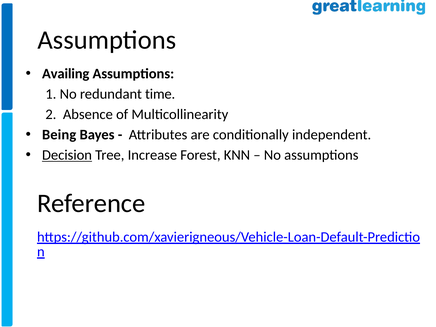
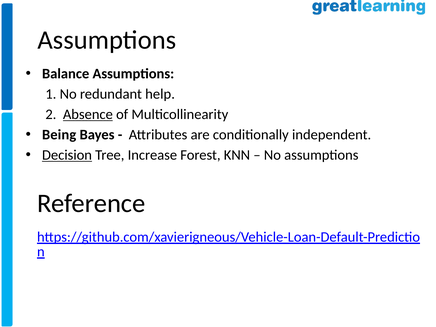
Availing: Availing -> Balance
time: time -> help
Absence underline: none -> present
